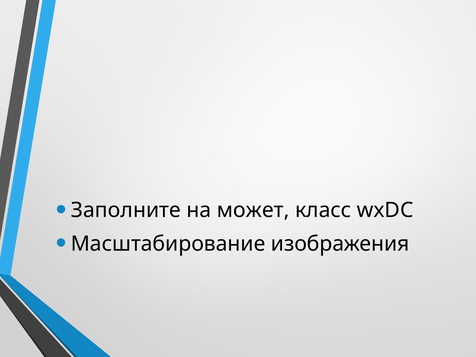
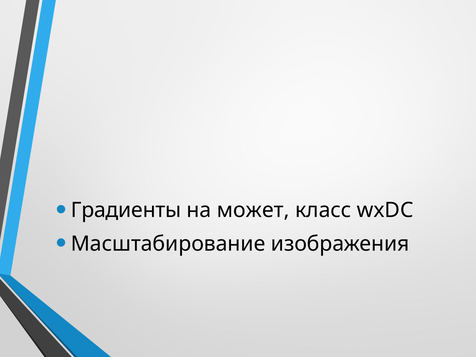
Заполните: Заполните -> Градиенты
